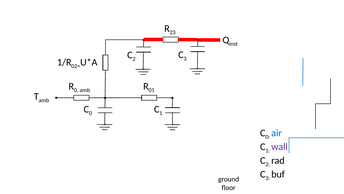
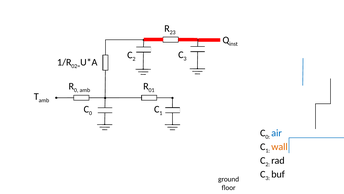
wall colour: purple -> orange
